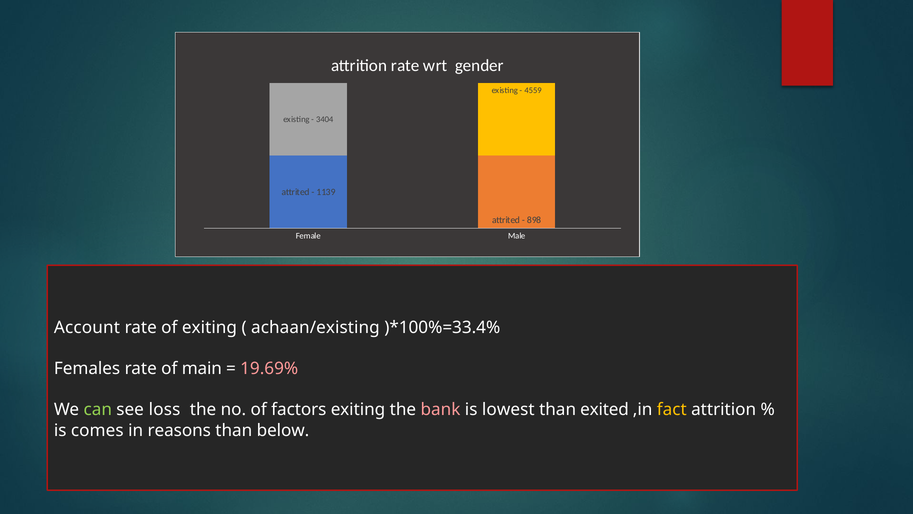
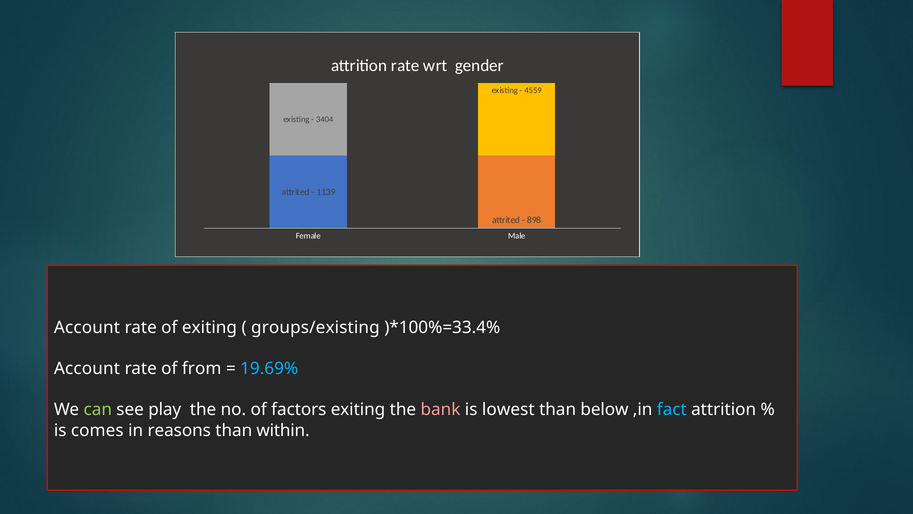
achaan/existing: achaan/existing -> groups/existing
Females at (87, 368): Females -> Account
main: main -> from
19.69% colour: pink -> light blue
loss: loss -> play
exited: exited -> below
fact colour: yellow -> light blue
below: below -> within
